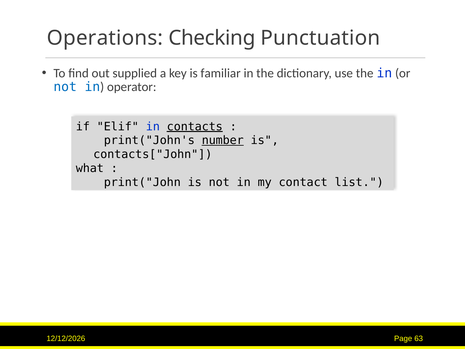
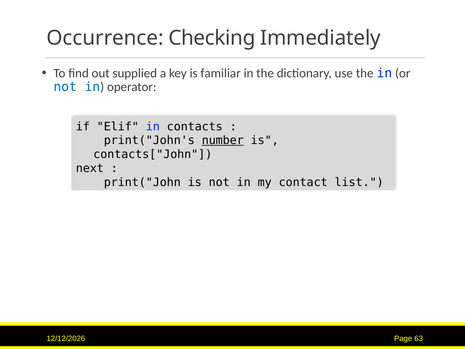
Operations: Operations -> Occurrence
Punctuation: Punctuation -> Immediately
contacts underline: present -> none
what: what -> next
